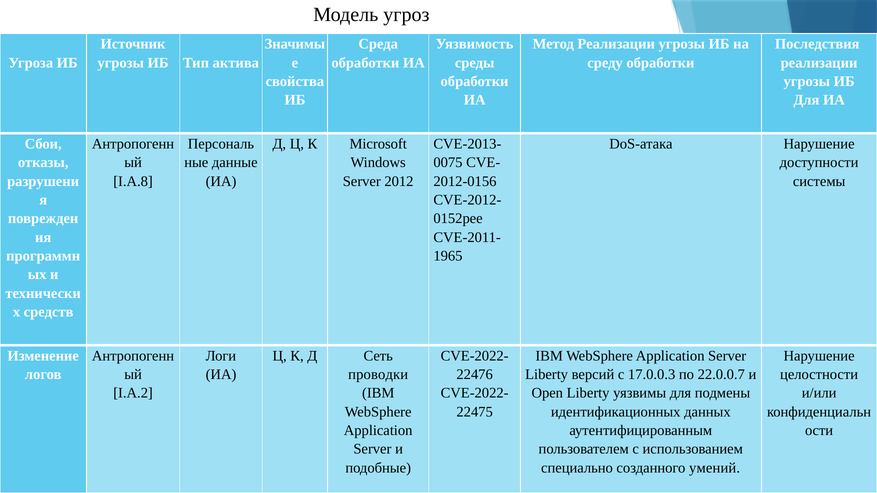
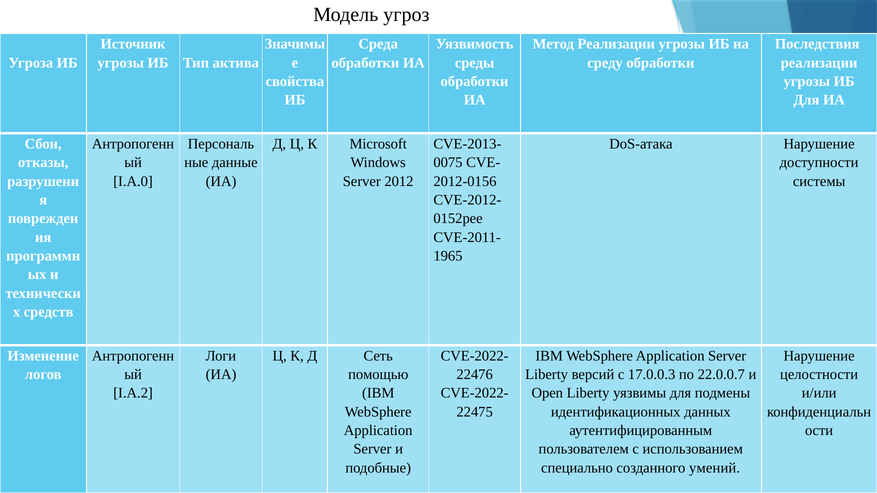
I.A.8: I.A.8 -> I.A.0
проводки: проводки -> помощью
